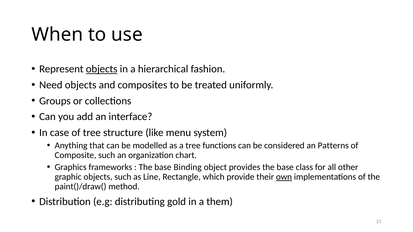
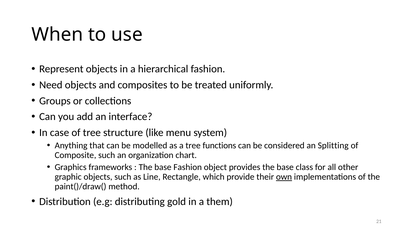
objects at (102, 69) underline: present -> none
Patterns: Patterns -> Splitting
base Binding: Binding -> Fashion
